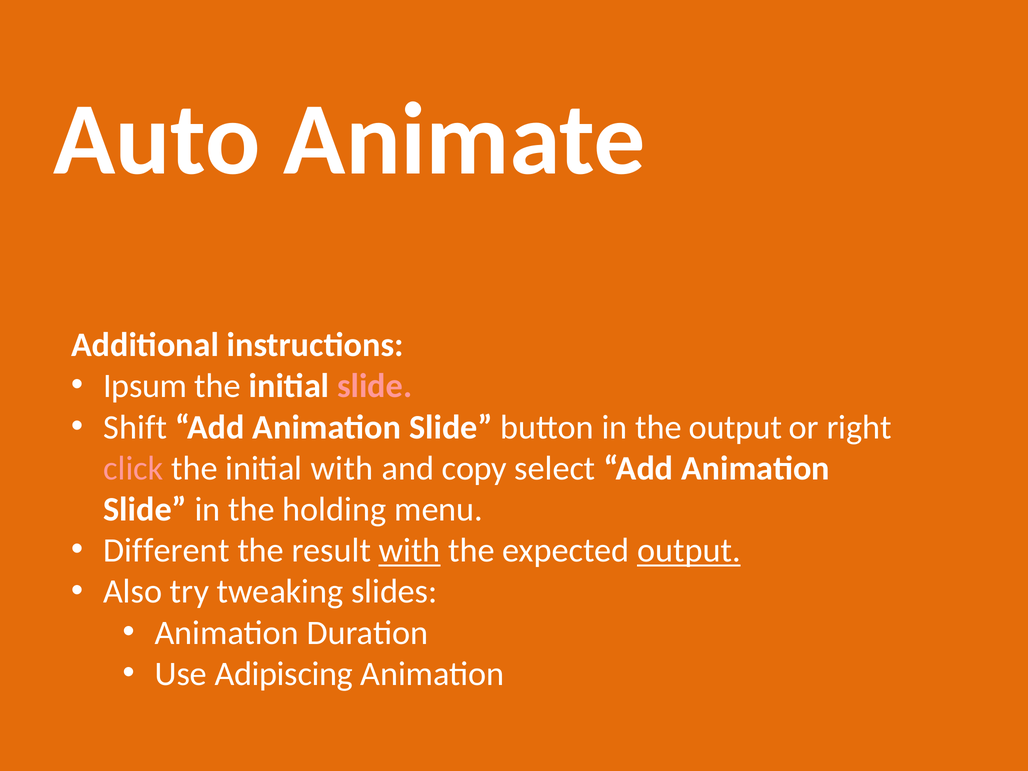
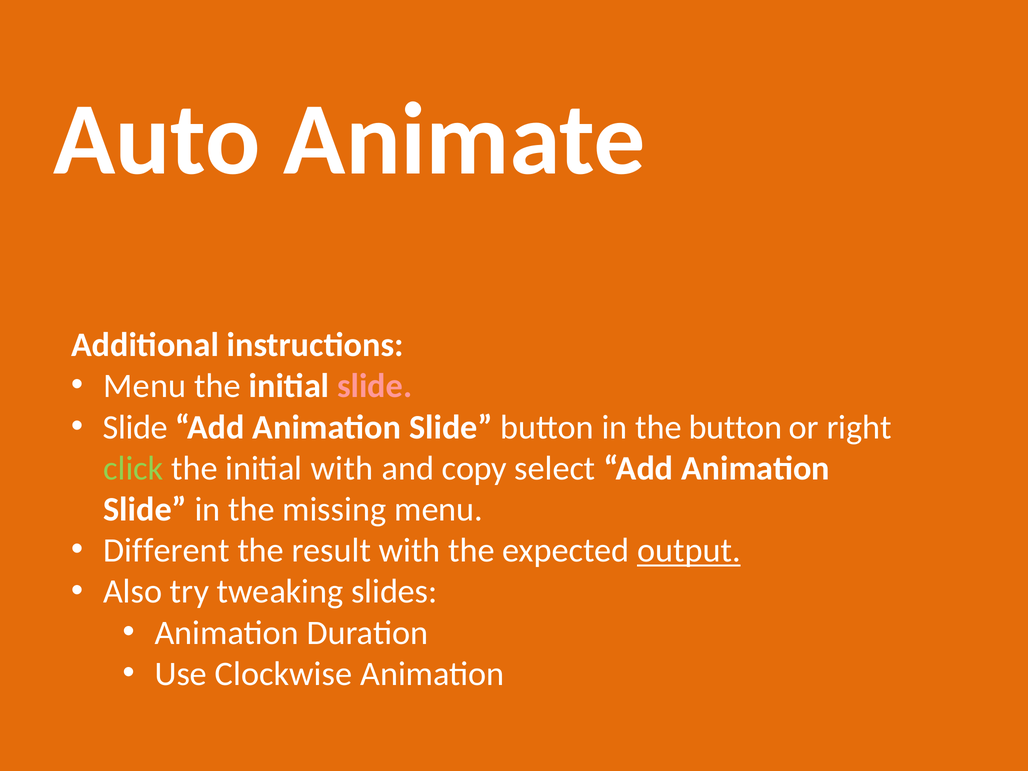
Ipsum at (145, 386): Ipsum -> Menu
Shift at (135, 427): Shift -> Slide
the output: output -> button
click colour: pink -> light green
holding: holding -> missing
with at (410, 551) underline: present -> none
Adipiscing: Adipiscing -> Clockwise
